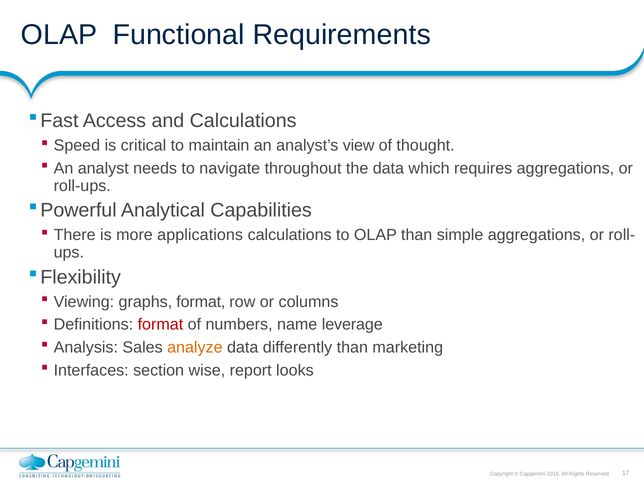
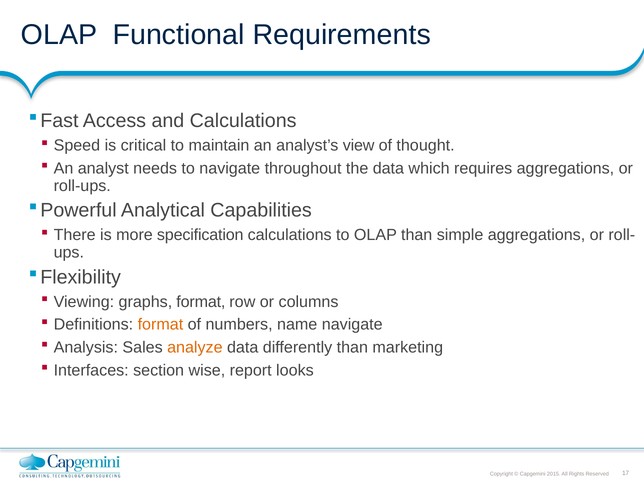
applications: applications -> specification
format at (160, 325) colour: red -> orange
name leverage: leverage -> navigate
